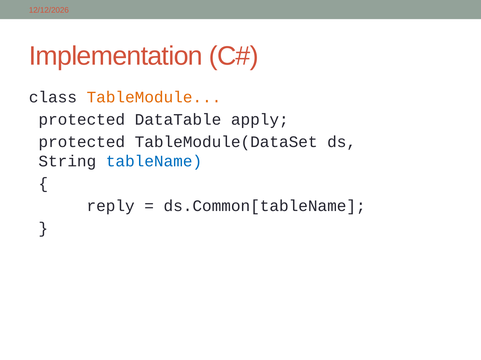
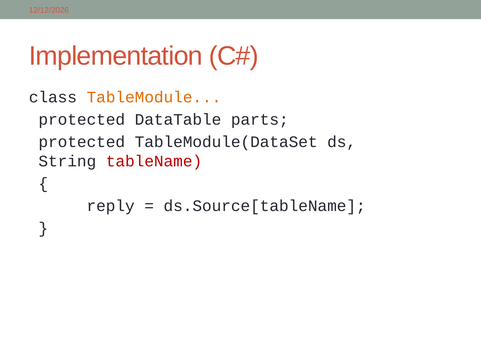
apply: apply -> parts
tableName colour: blue -> red
ds.Common[tableName: ds.Common[tableName -> ds.Source[tableName
